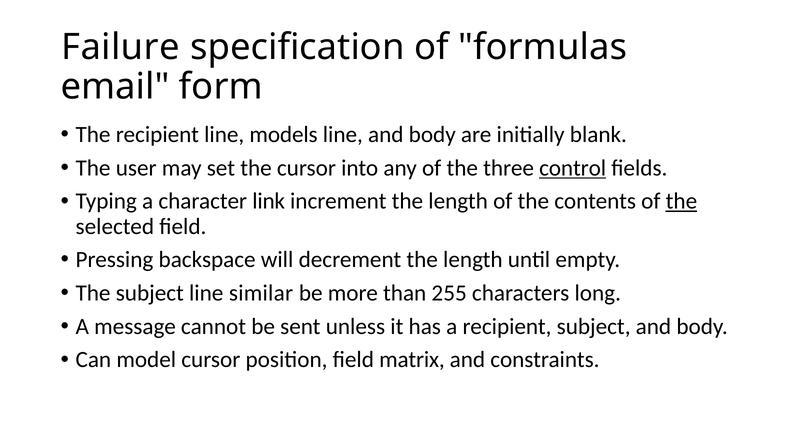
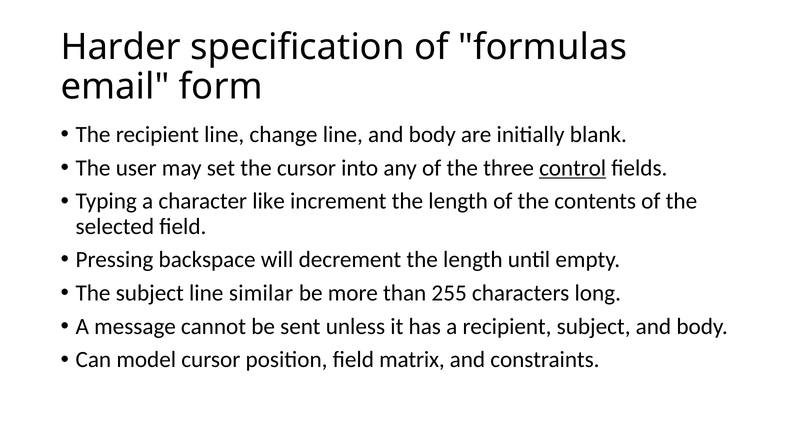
Failure: Failure -> Harder
models: models -> change
link: link -> like
the at (681, 201) underline: present -> none
